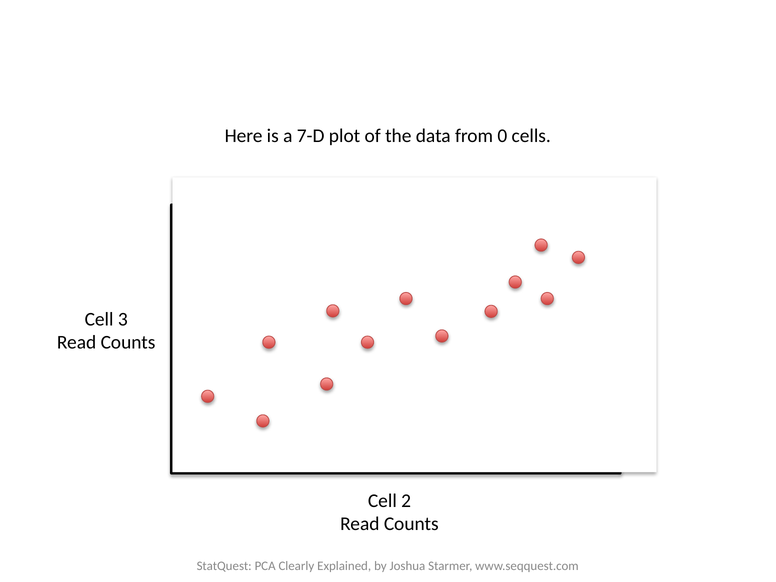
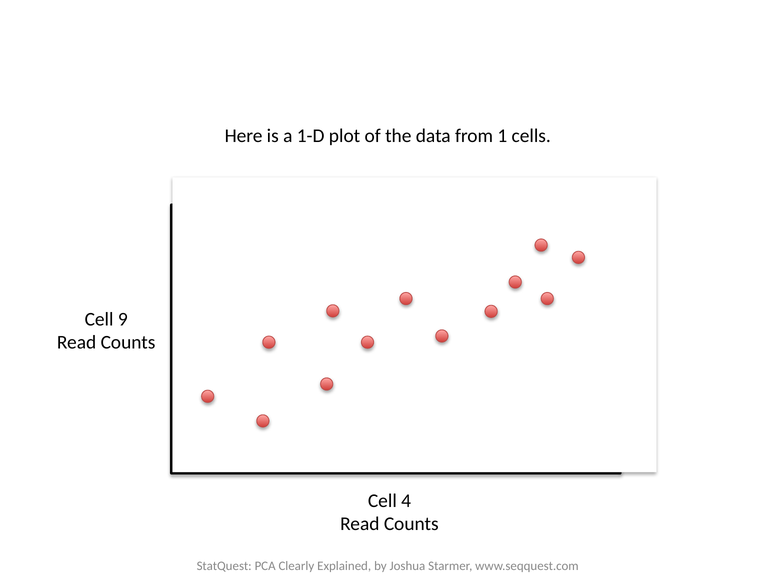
7-D: 7-D -> 1-D
0: 0 -> 1
3: 3 -> 9
2: 2 -> 4
